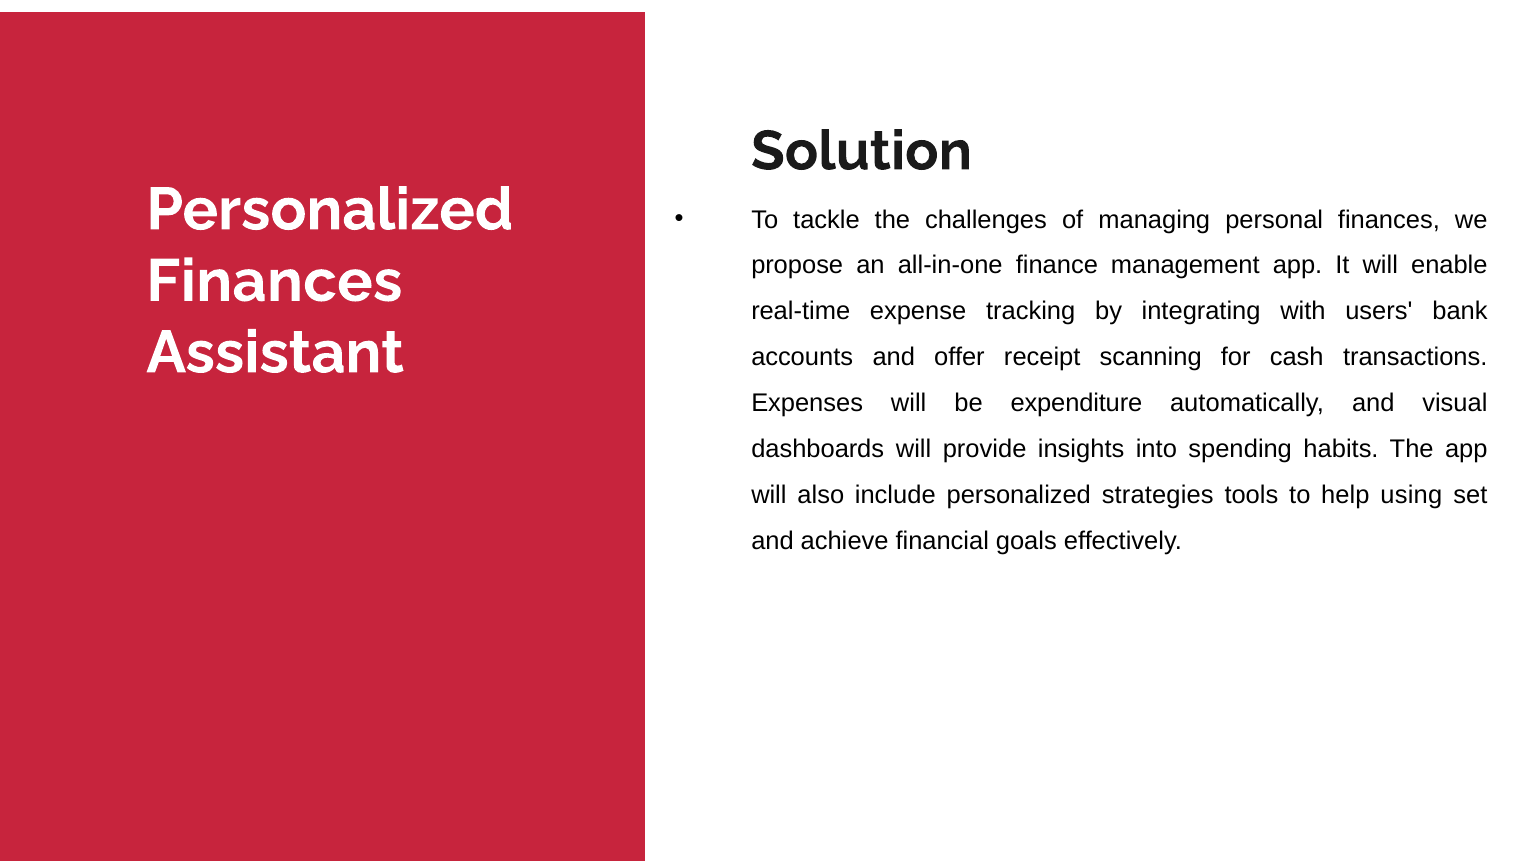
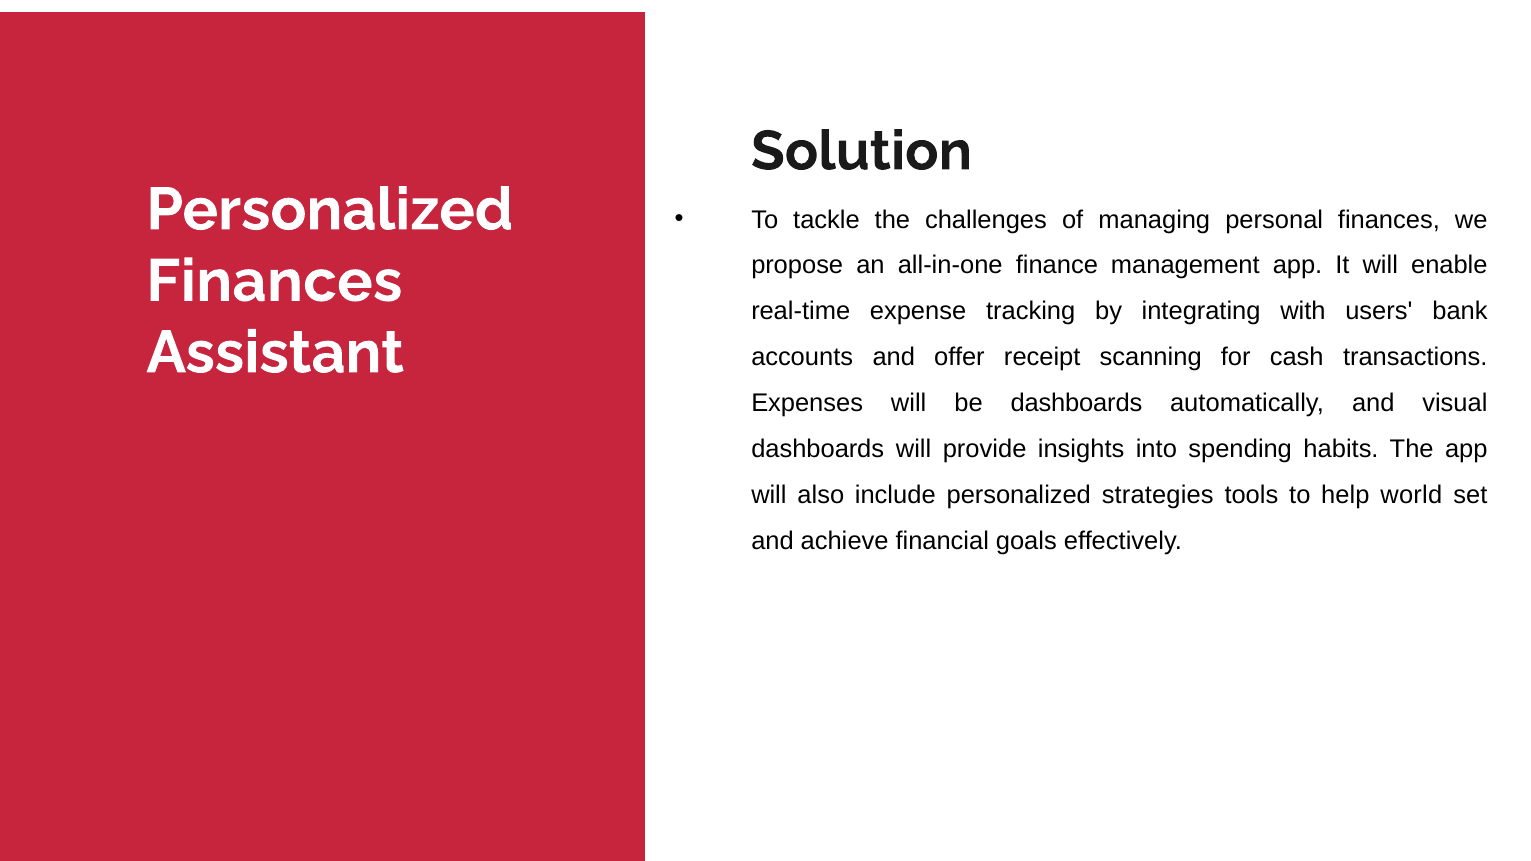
be expenditure: expenditure -> dashboards
using: using -> world
